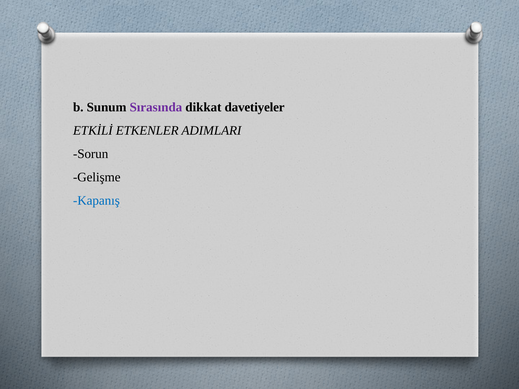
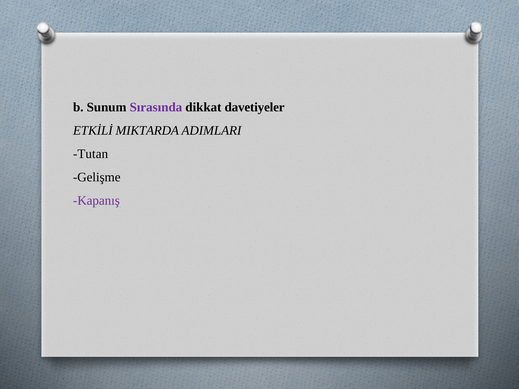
ETKENLER: ETKENLER -> MIKTARDA
Sorun: Sorun -> Tutan
Kapanış colour: blue -> purple
